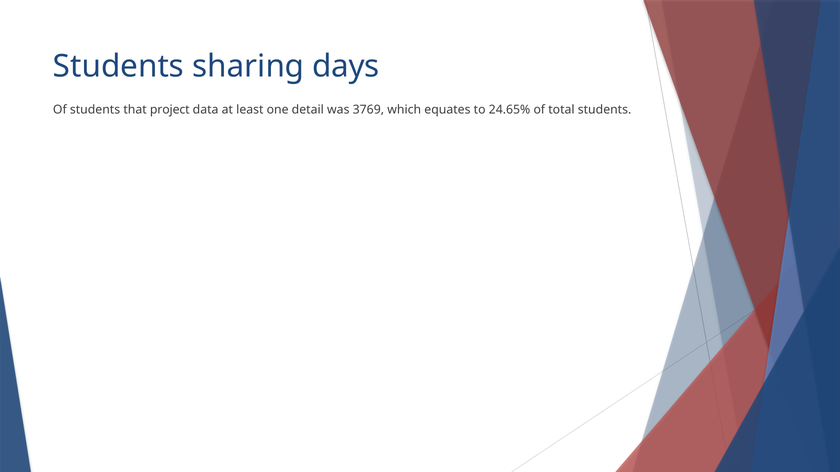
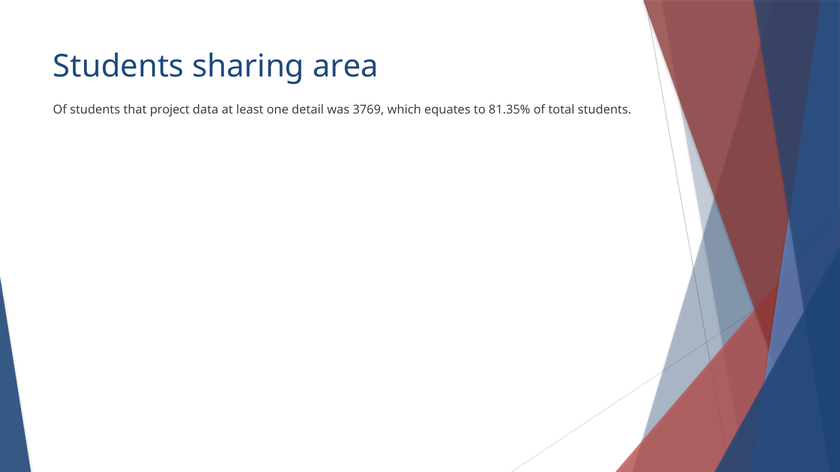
days: days -> area
24.65%: 24.65% -> 81.35%
